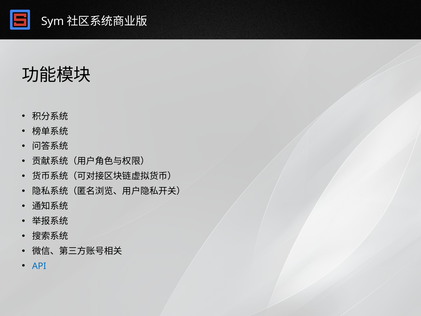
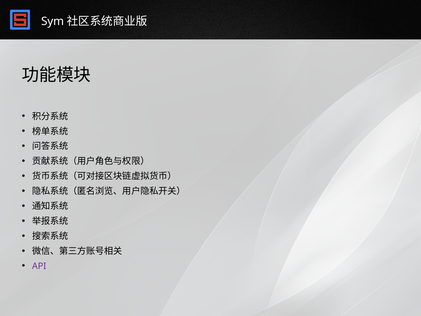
API colour: blue -> purple
